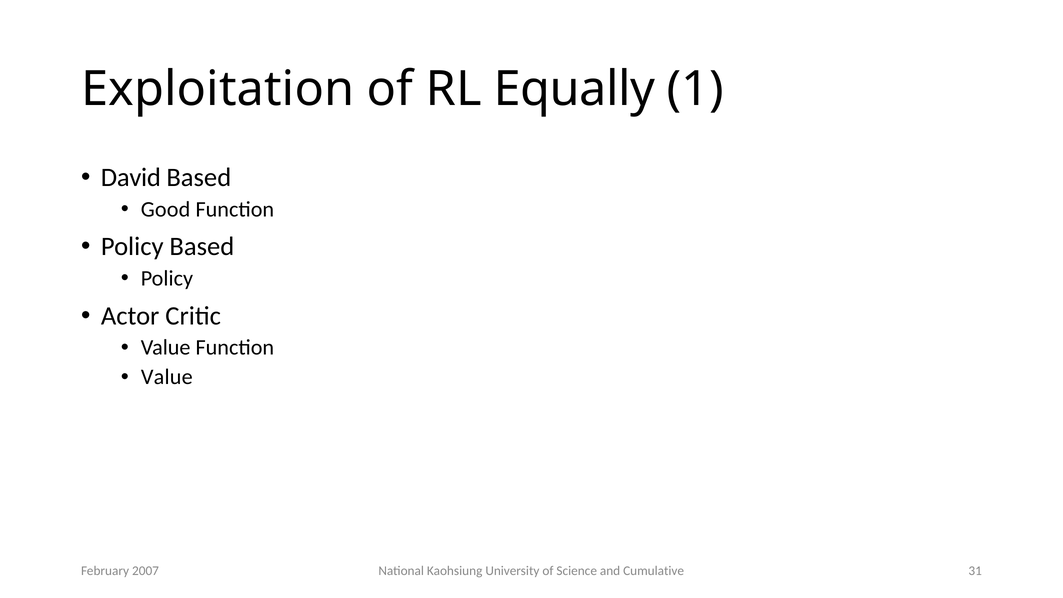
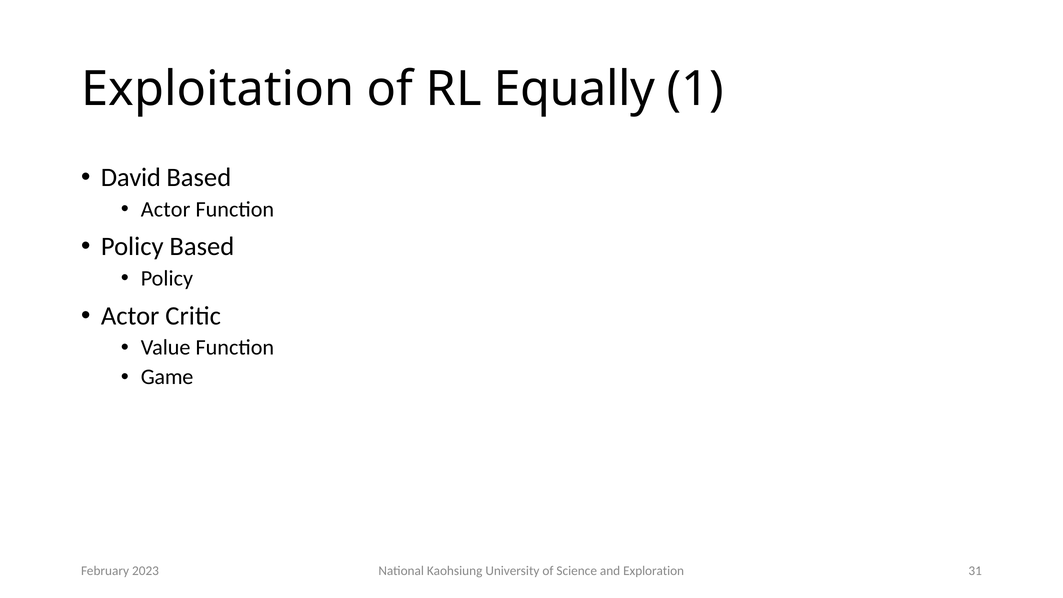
Good at (166, 209): Good -> Actor
Value at (167, 377): Value -> Game
Cumulative: Cumulative -> Exploration
2007: 2007 -> 2023
